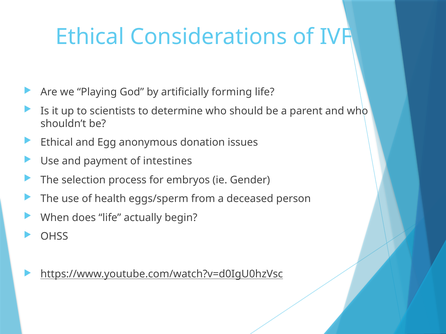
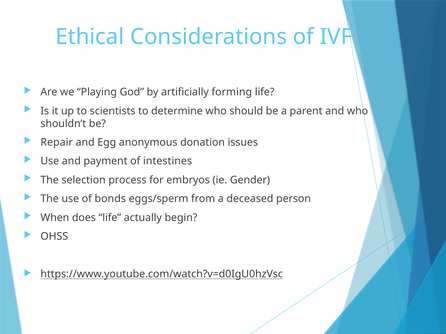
Ethical at (57, 143): Ethical -> Repair
health: health -> bonds
